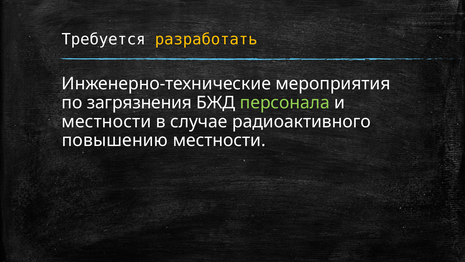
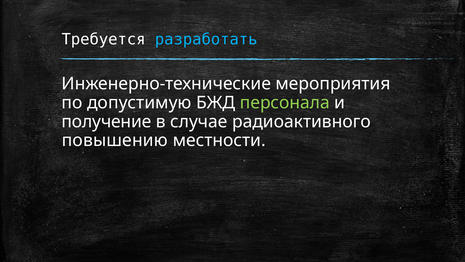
разработать colour: yellow -> light blue
загрязнения: загрязнения -> допустимую
местности at (106, 121): местности -> получение
